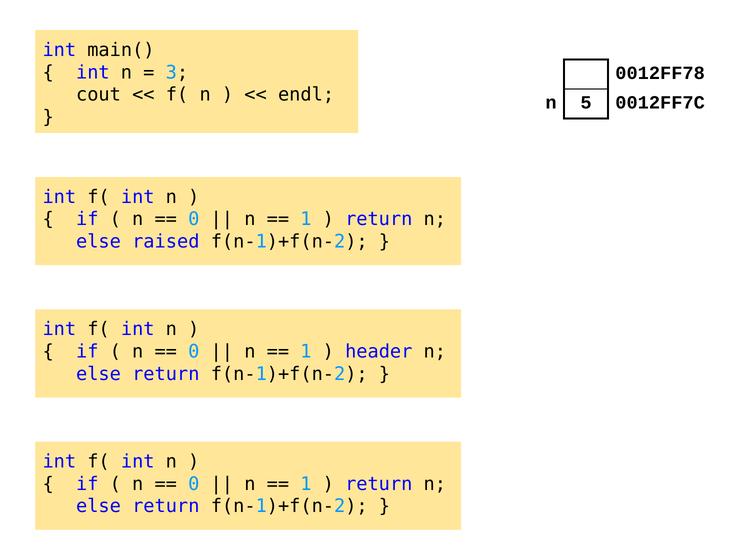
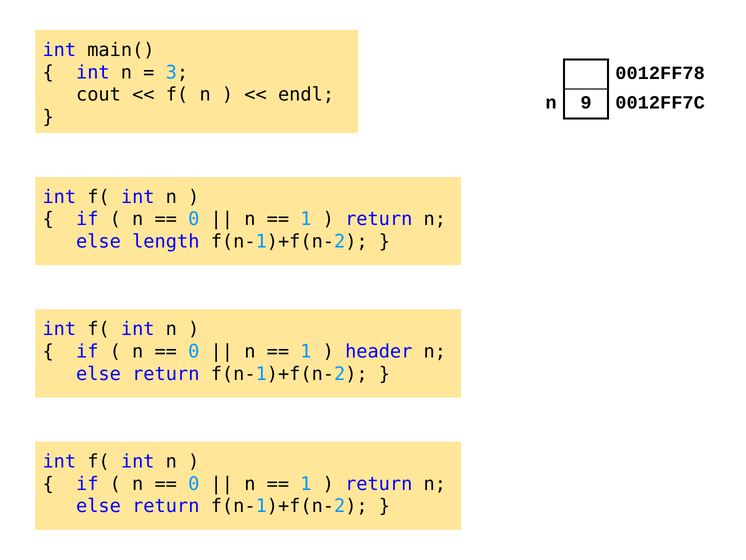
5: 5 -> 9
raised: raised -> length
